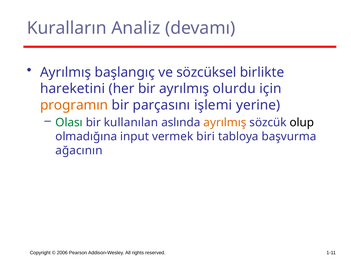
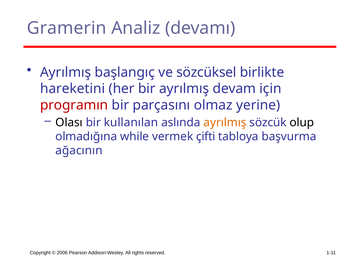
Kuralların: Kuralların -> Gramerin
olurdu: olurdu -> devam
programın colour: orange -> red
işlemi: işlemi -> olmaz
Olası colour: green -> black
input: input -> while
biri: biri -> çifti
